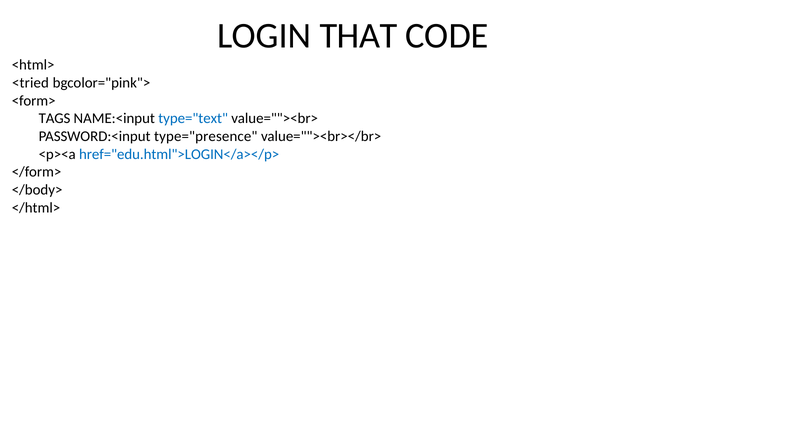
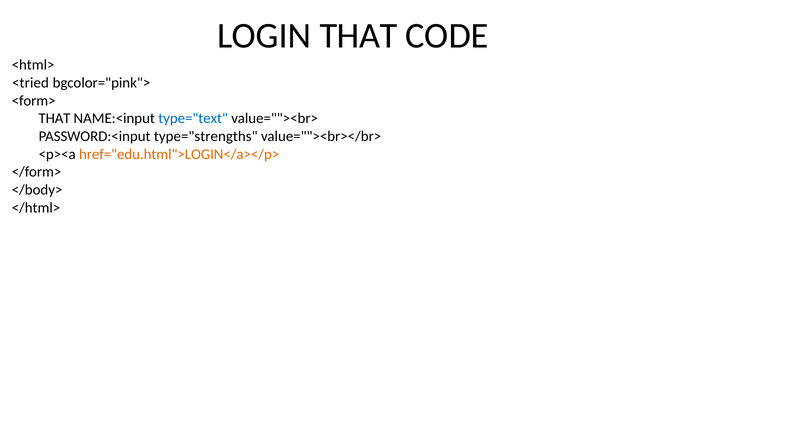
TAGS at (55, 118): TAGS -> THAT
type="presence: type="presence -> type="strengths
href="edu.html">LOGIN</a></p> colour: blue -> orange
